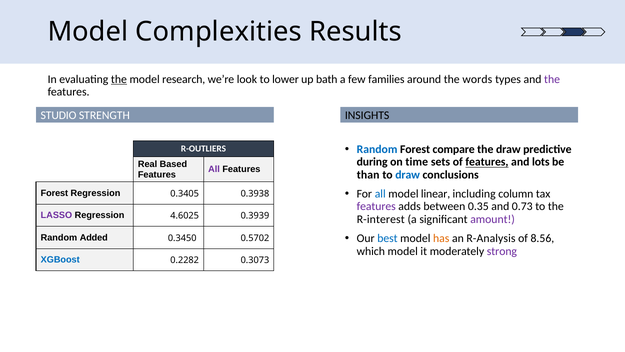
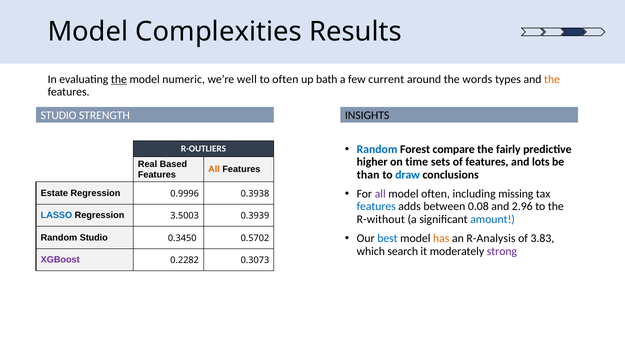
research: research -> numeric
look: look -> well
to lower: lower -> often
families: families -> current
the at (552, 79) colour: purple -> orange
the draw: draw -> fairly
during: during -> higher
features at (487, 162) underline: present -> none
All at (214, 169) colour: purple -> orange
all at (380, 194) colour: blue -> purple
model linear: linear -> often
column: column -> missing
Forest at (54, 193): Forest -> Estate
0.3405: 0.3405 -> 0.9996
features at (376, 206) colour: purple -> blue
0.35: 0.35 -> 0.08
0.73: 0.73 -> 2.96
LASSO colour: purple -> blue
4.6025: 4.6025 -> 3.5003
R-interest: R-interest -> R-without
amount colour: purple -> blue
8.56: 8.56 -> 3.83
Random Added: Added -> Studio
which model: model -> search
XGBoost colour: blue -> purple
